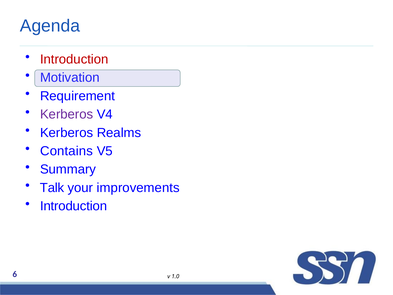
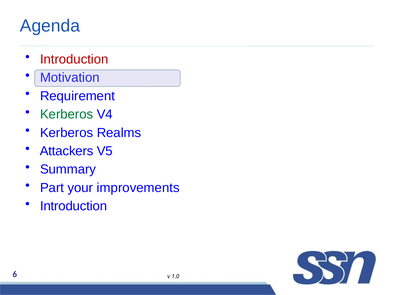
Kerberos at (67, 114) colour: purple -> green
Contains: Contains -> Attackers
Talk: Talk -> Part
